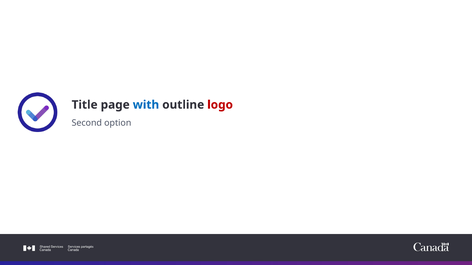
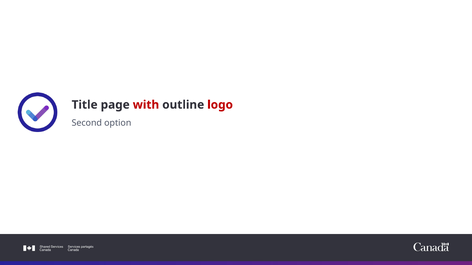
with colour: blue -> red
